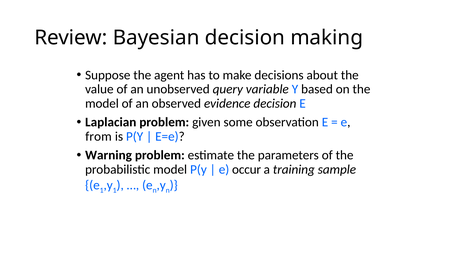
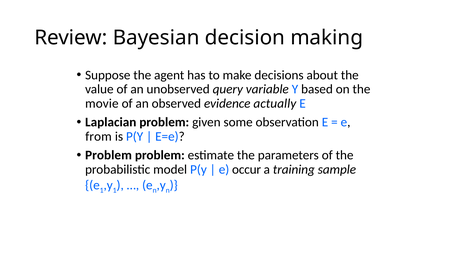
model at (102, 104): model -> movie
evidence decision: decision -> actually
Warning at (109, 156): Warning -> Problem
